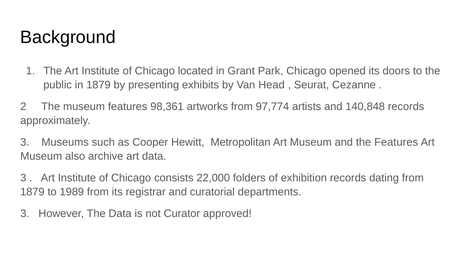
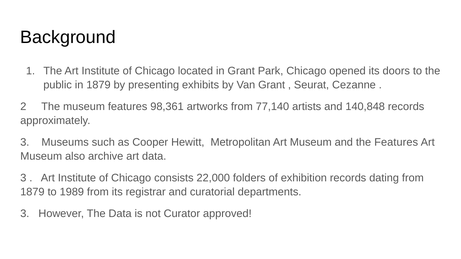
Van Head: Head -> Grant
97,774: 97,774 -> 77,140
